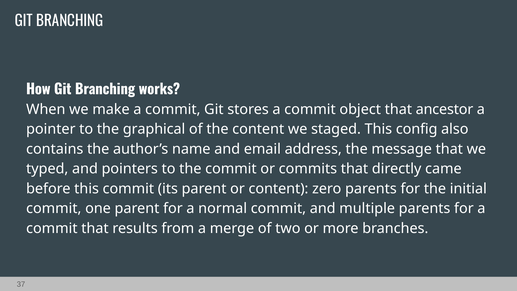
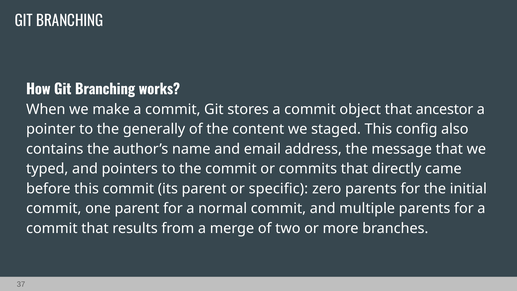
graphical: graphical -> generally
or content: content -> specific
